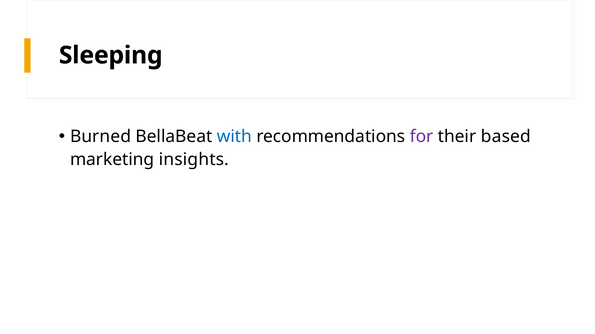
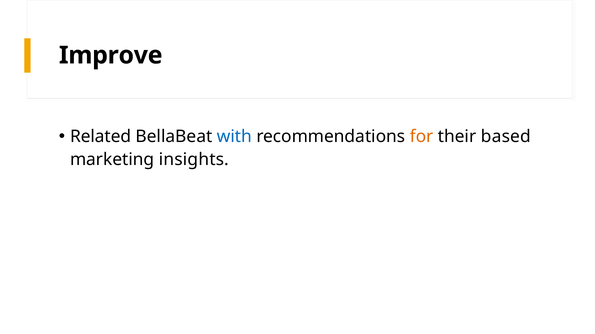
Sleeping: Sleeping -> Improve
Burned: Burned -> Related
for colour: purple -> orange
